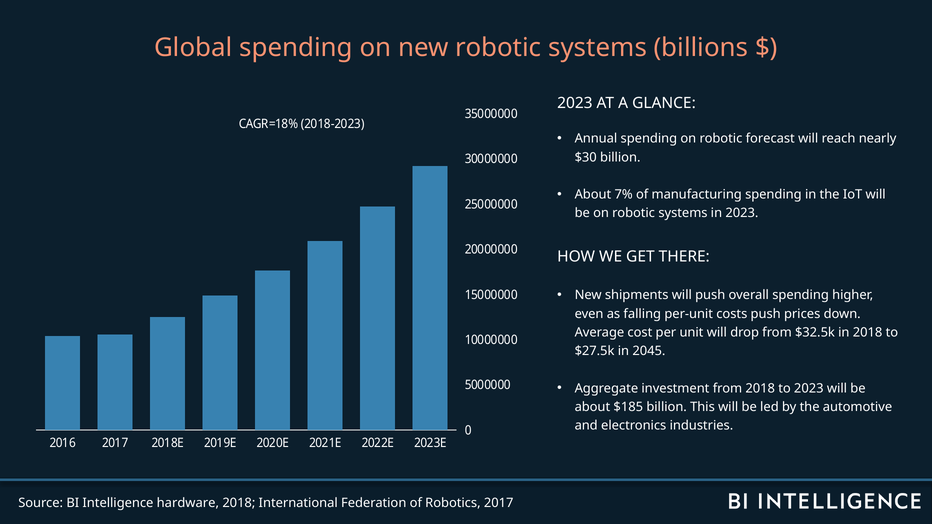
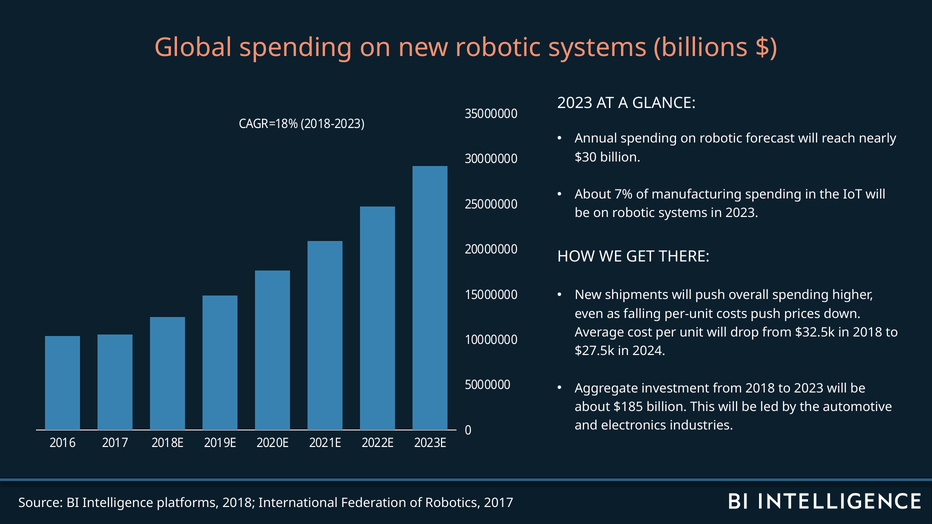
2045: 2045 -> 2024
hardware: hardware -> platforms
